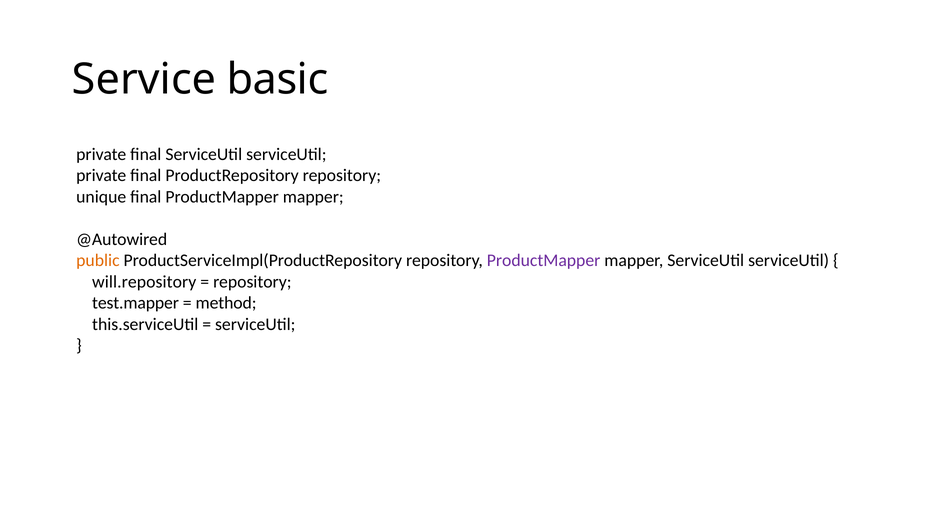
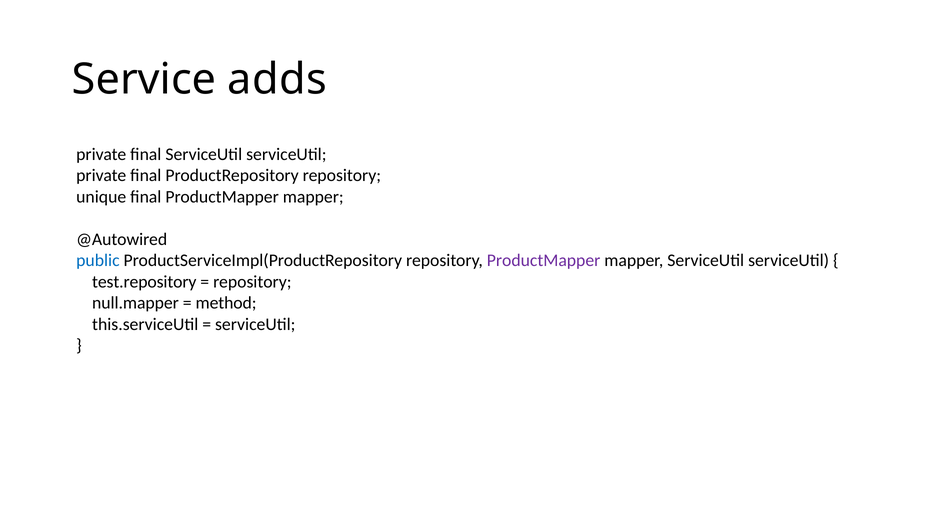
basic: basic -> adds
public colour: orange -> blue
will.repository: will.repository -> test.repository
test.mapper: test.mapper -> null.mapper
